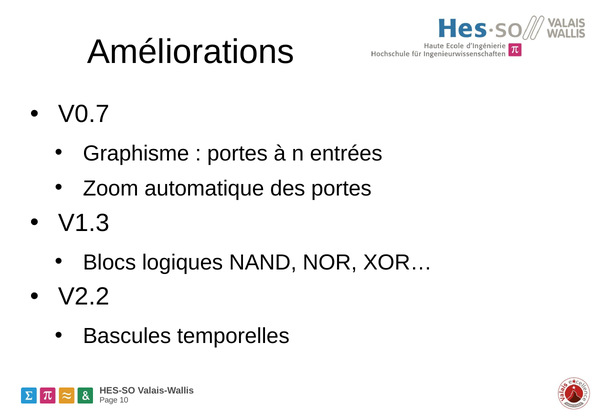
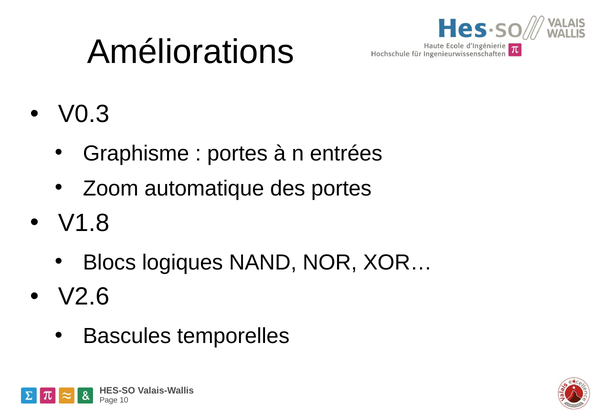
V0.7: V0.7 -> V0.3
V1.3: V1.3 -> V1.8
V2.2: V2.2 -> V2.6
